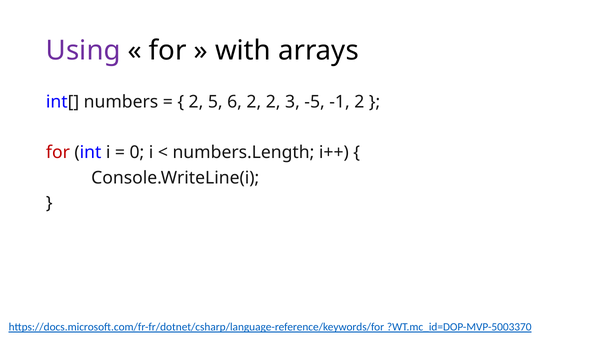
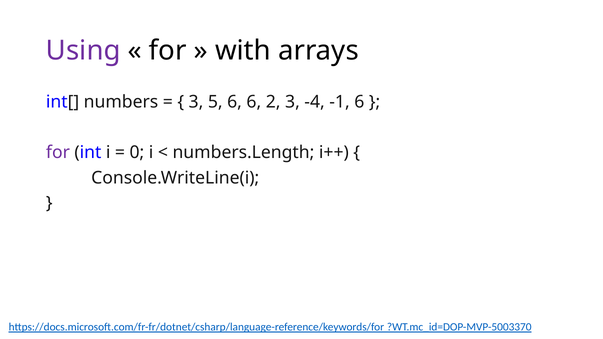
2 at (196, 102): 2 -> 3
6 2: 2 -> 6
-5: -5 -> -4
-1 2: 2 -> 6
for at (58, 153) colour: red -> purple
